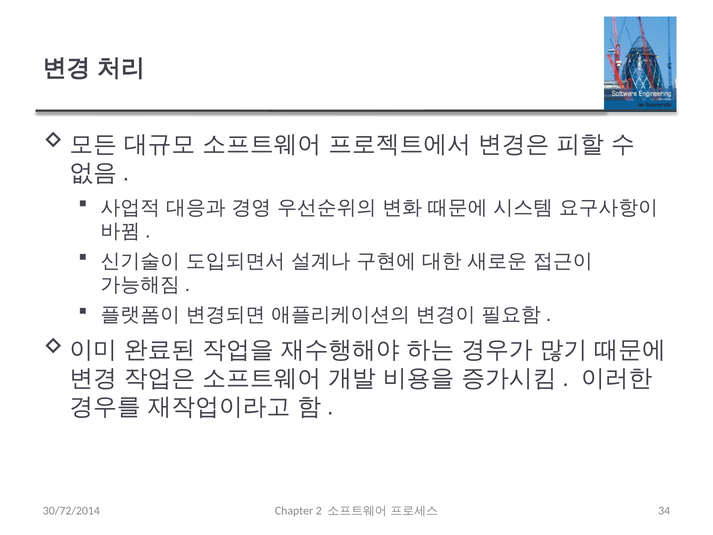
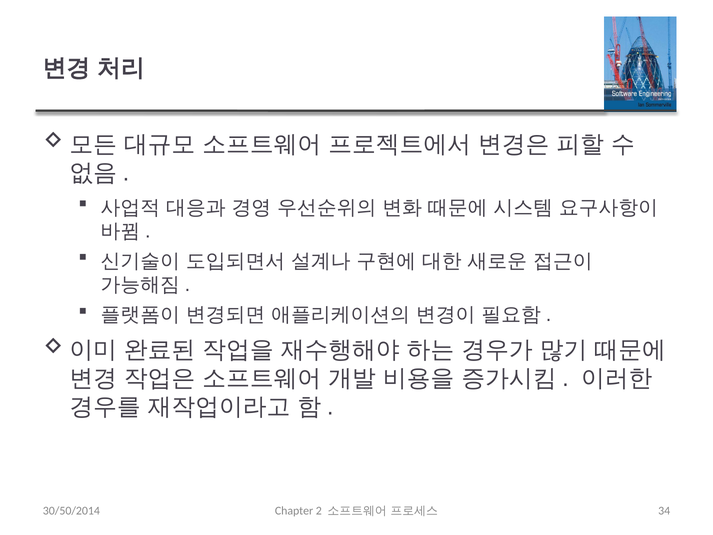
30/72/2014: 30/72/2014 -> 30/50/2014
